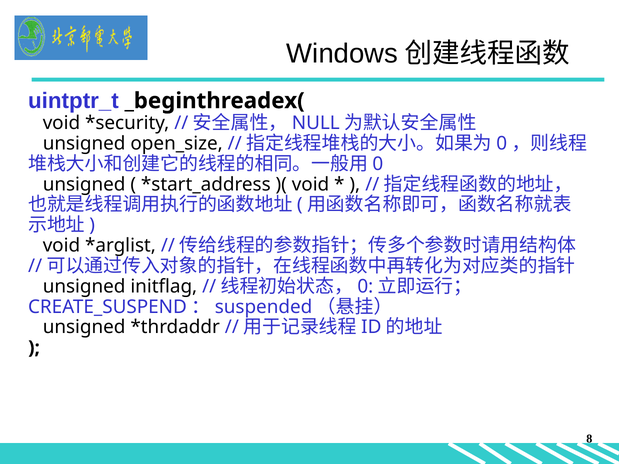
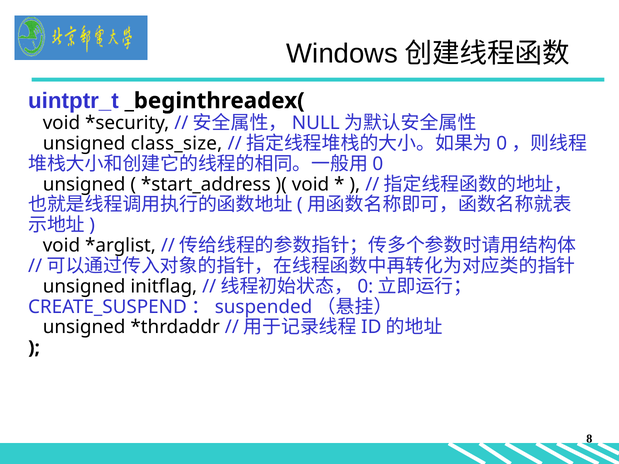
open_size: open_size -> class_size
